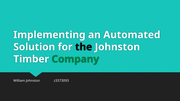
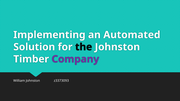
Company colour: green -> purple
